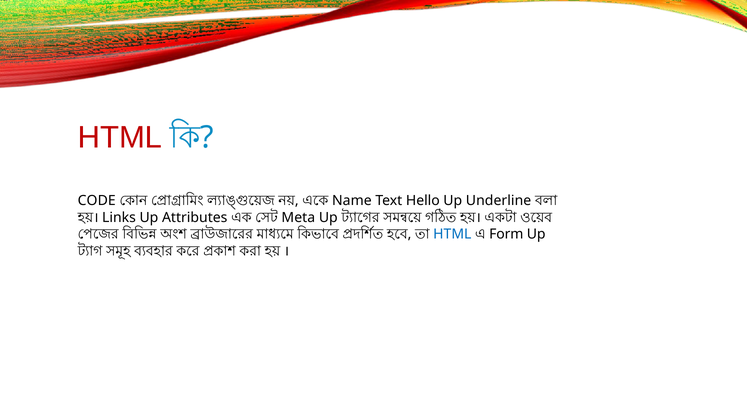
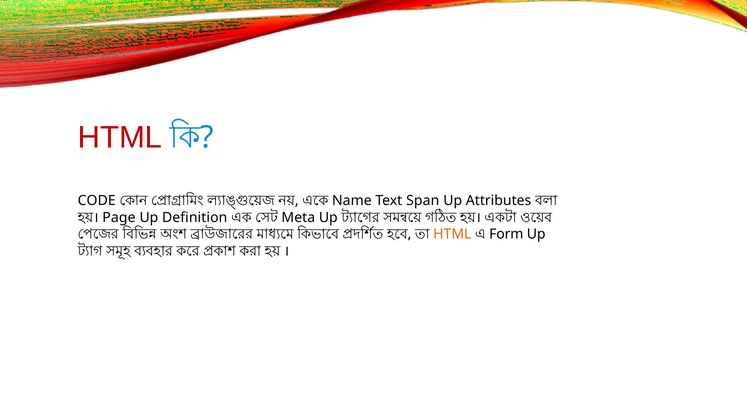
Hello: Hello -> Span
Underline: Underline -> Attributes
Links: Links -> Page
Attributes: Attributes -> Definition
HTML at (452, 234) colour: blue -> orange
